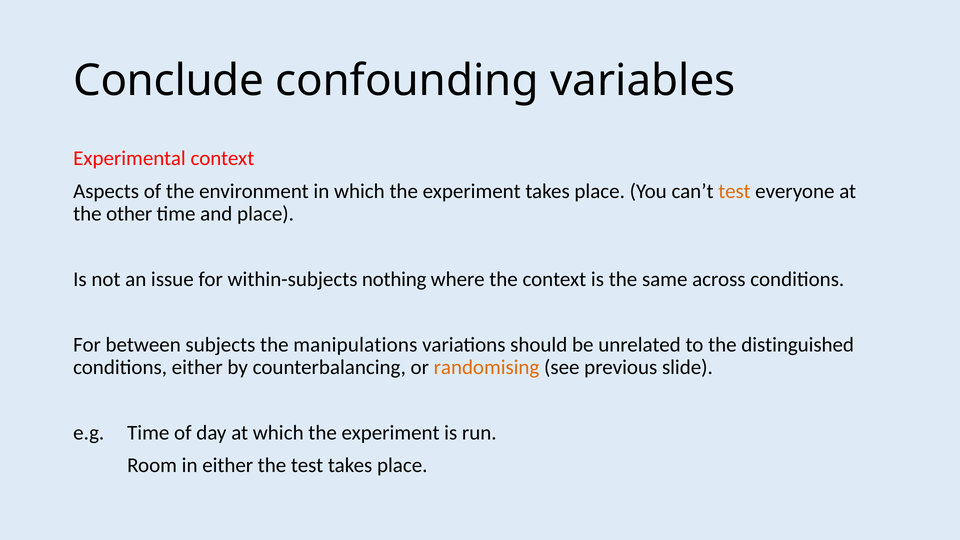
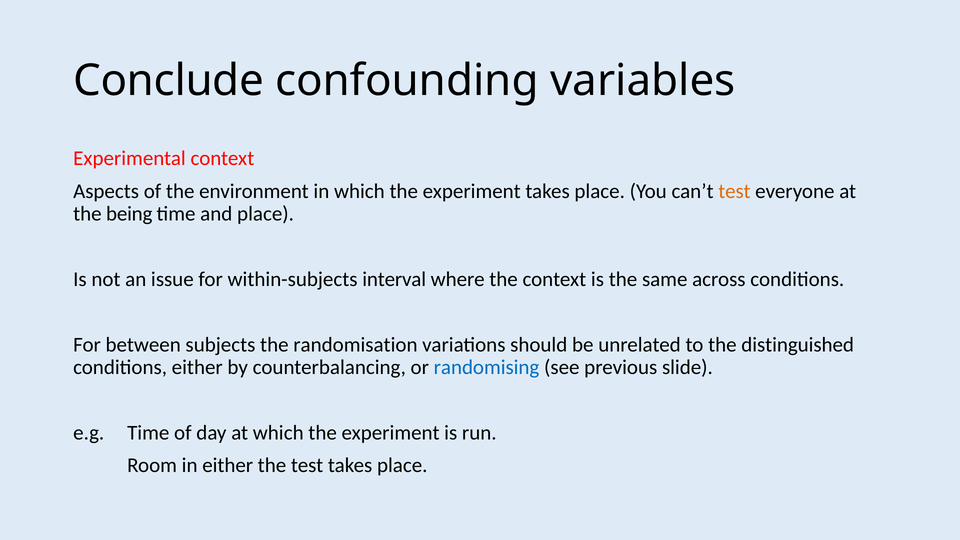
other: other -> being
nothing: nothing -> interval
manipulations: manipulations -> randomisation
randomising colour: orange -> blue
